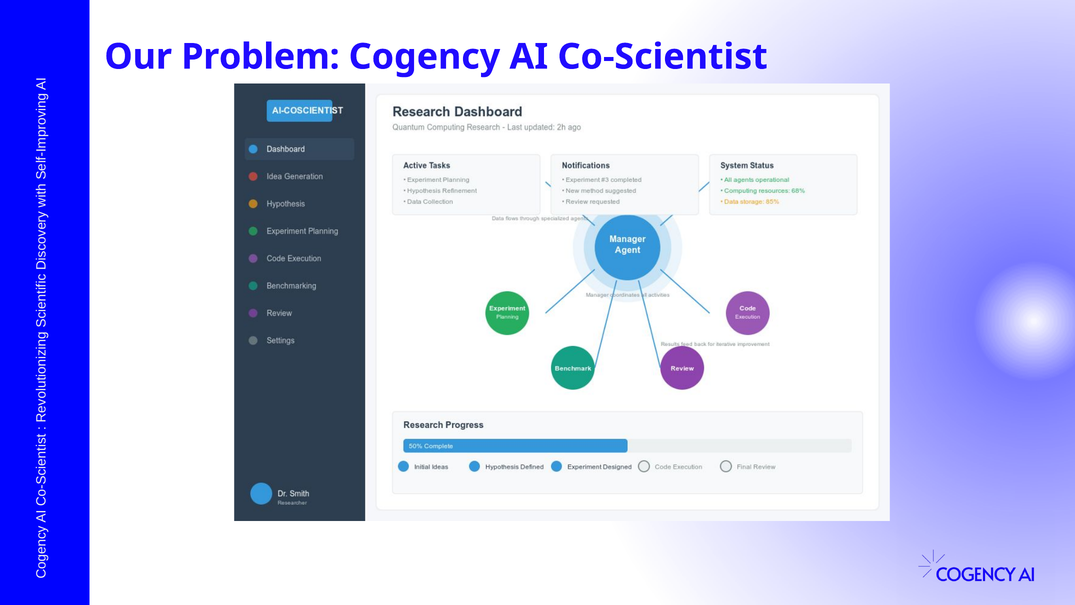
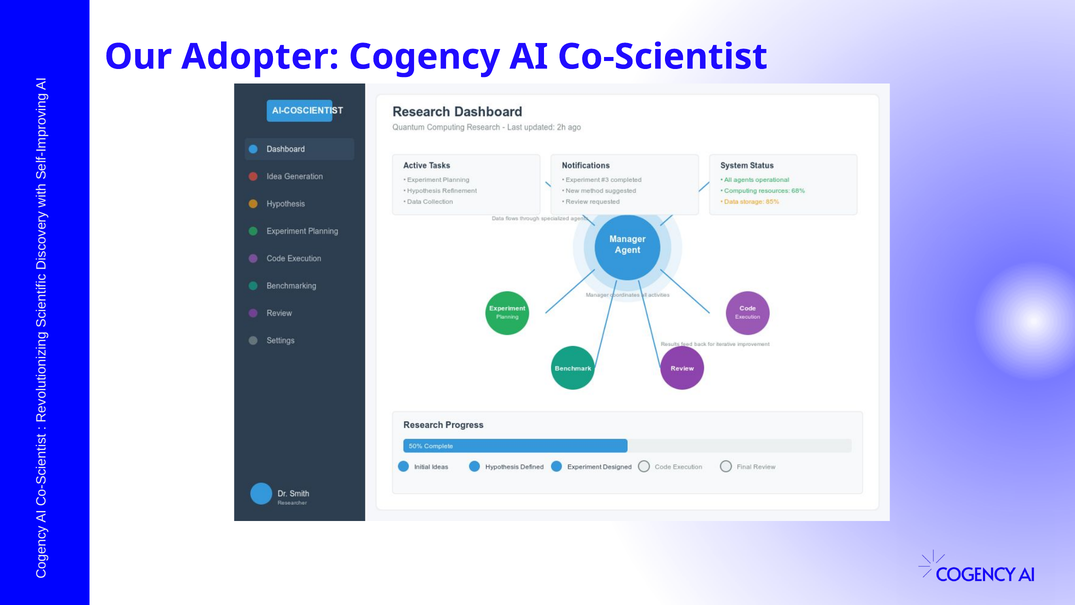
Problem: Problem -> Adopter
